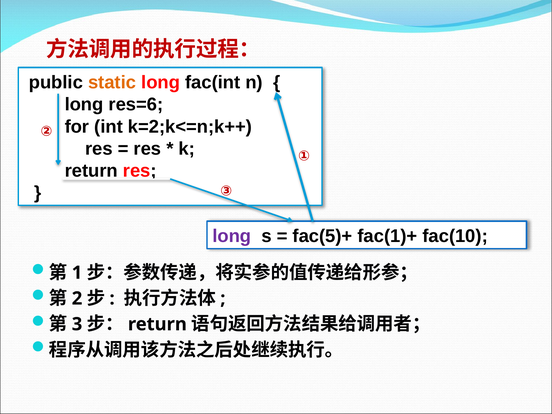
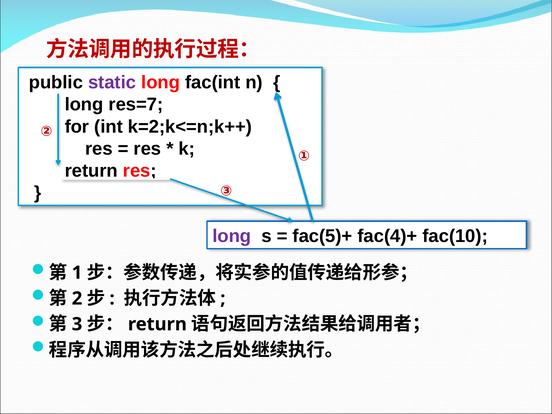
static colour: orange -> purple
res=6: res=6 -> res=7
fac(1)+: fac(1)+ -> fac(4)+
